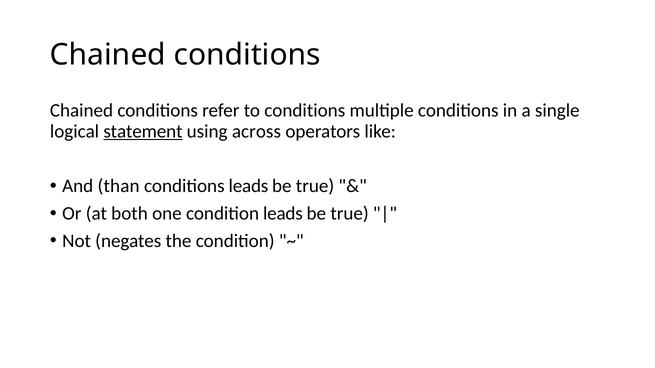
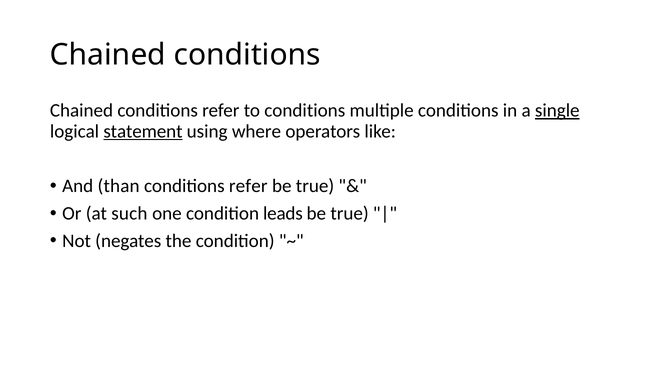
single underline: none -> present
across: across -> where
leads at (248, 186): leads -> refer
both: both -> such
